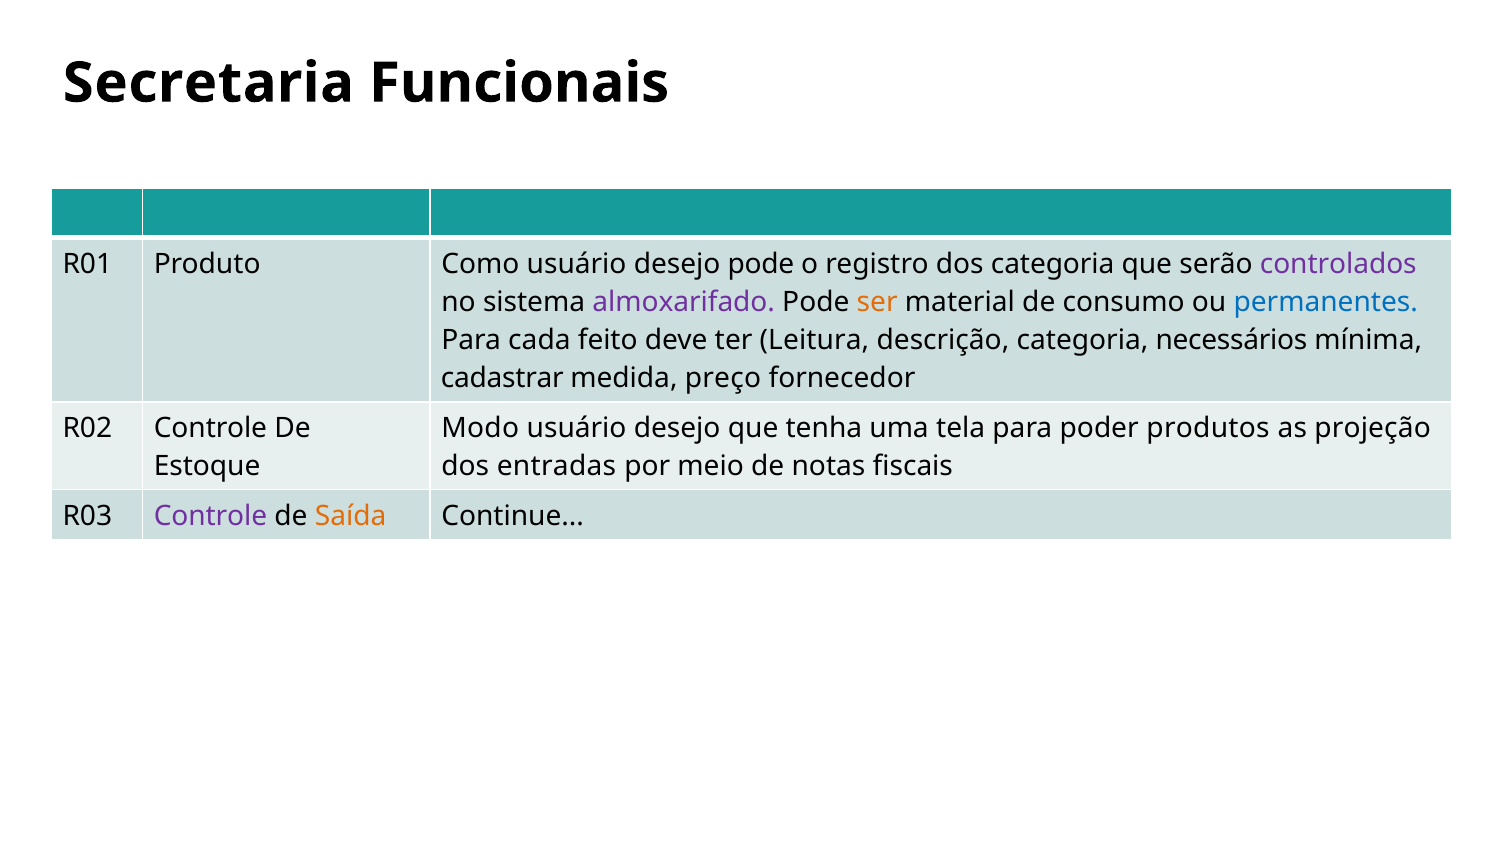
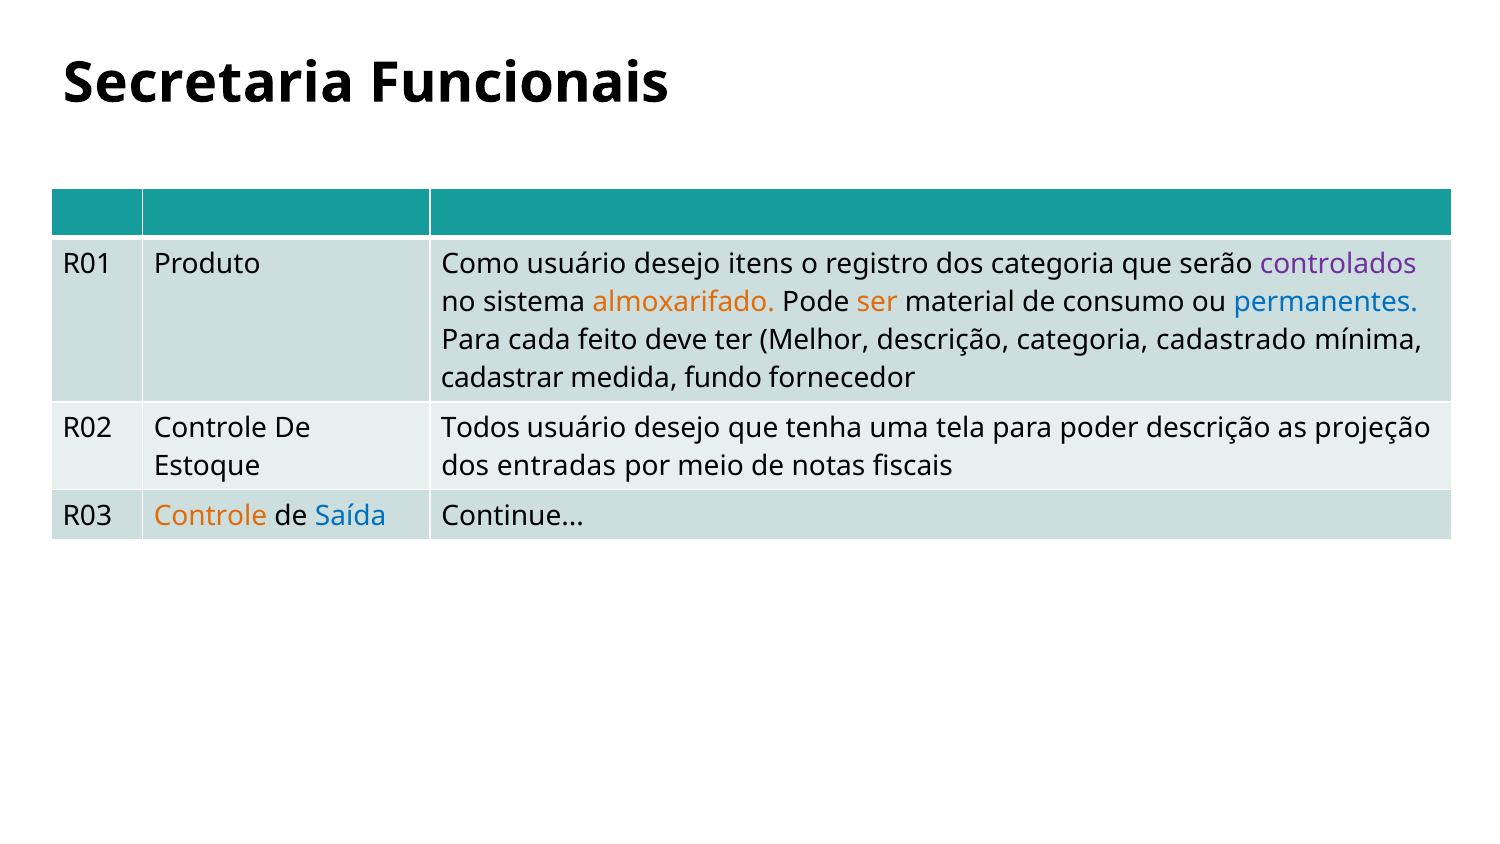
desejo pode: pode -> itens
almoxarifado colour: purple -> orange
Leitura: Leitura -> Melhor
necessários: necessários -> cadastrado
preço: preço -> fundo
Modo: Modo -> Todos
poder produtos: produtos -> descrição
Controle at (210, 516) colour: purple -> orange
Saída colour: orange -> blue
